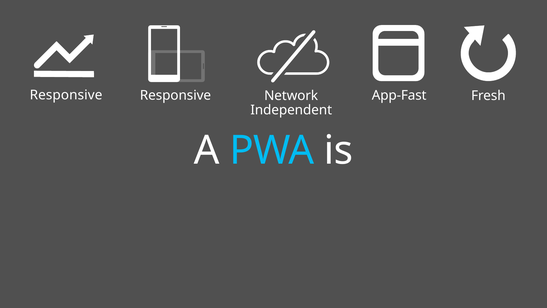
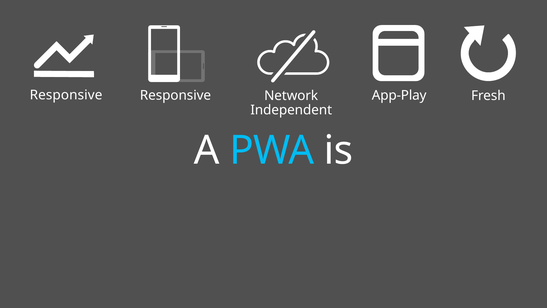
App-Fast: App-Fast -> App-Play
